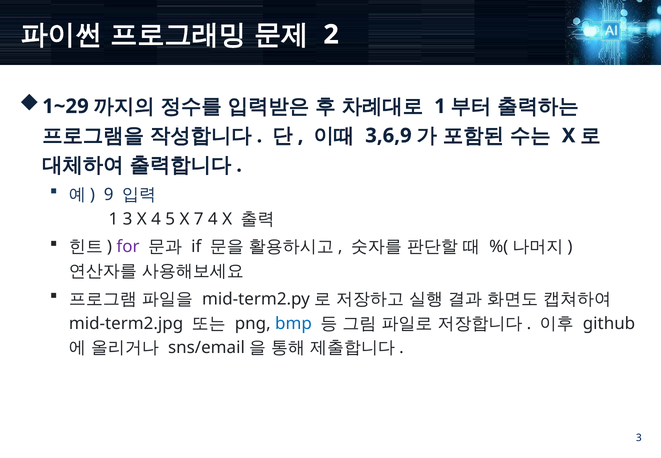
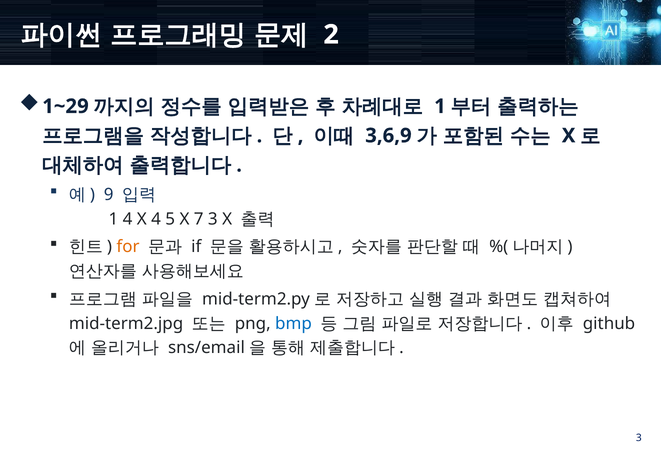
1 3: 3 -> 4
7 4: 4 -> 3
for colour: purple -> orange
